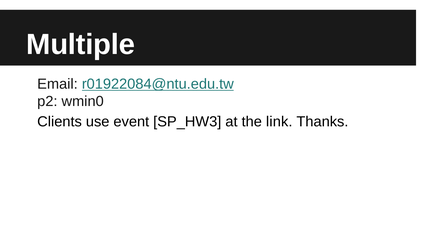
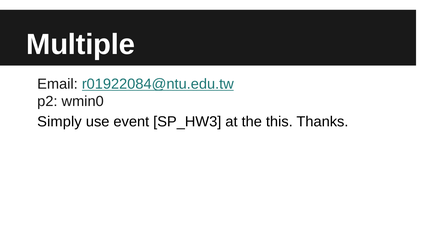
Clients: Clients -> Simply
link: link -> this
